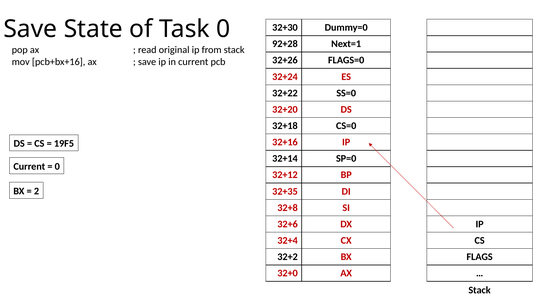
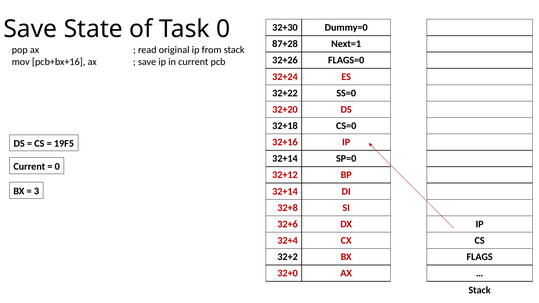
92+28: 92+28 -> 87+28
2: 2 -> 3
32+35 at (285, 191): 32+35 -> 32+14
